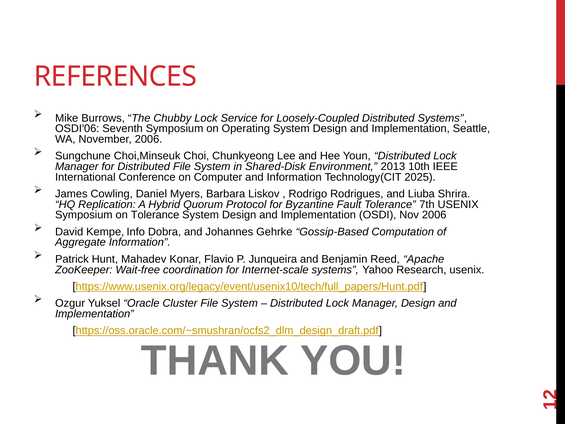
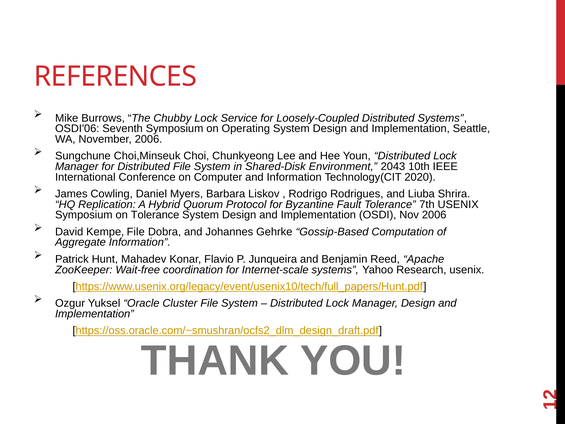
2013: 2013 -> 2043
2025: 2025 -> 2020
Kempe Info: Info -> File
